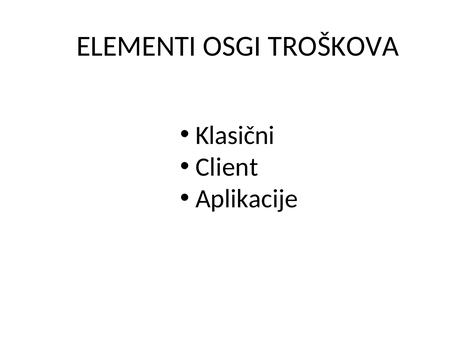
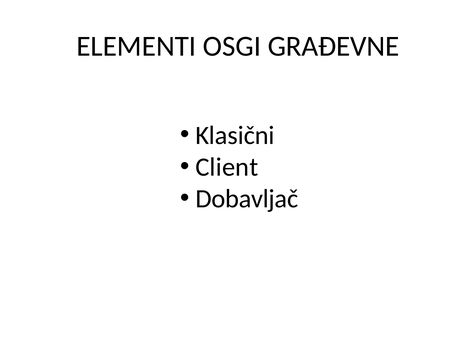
TROŠKOVA: TROŠKOVA -> GRAĐEVNE
Aplikacije: Aplikacije -> Dobavljač
